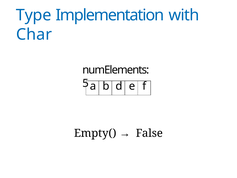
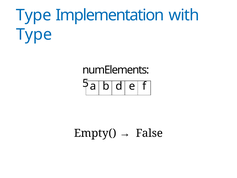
Char at (34, 34): Char -> Type
